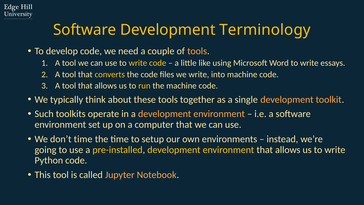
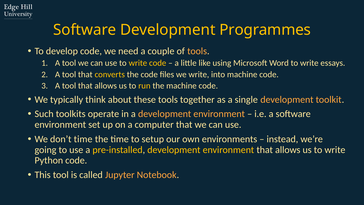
Terminology: Terminology -> Programmes
